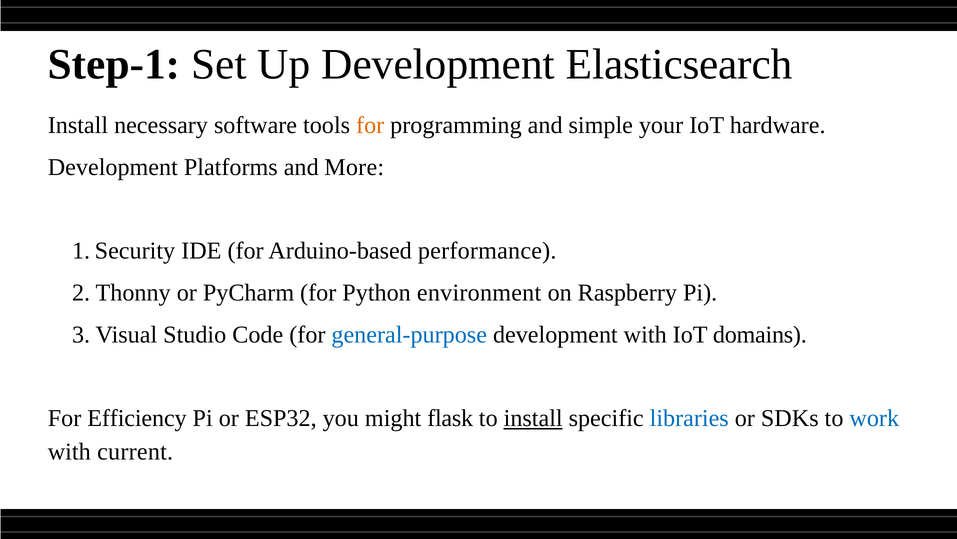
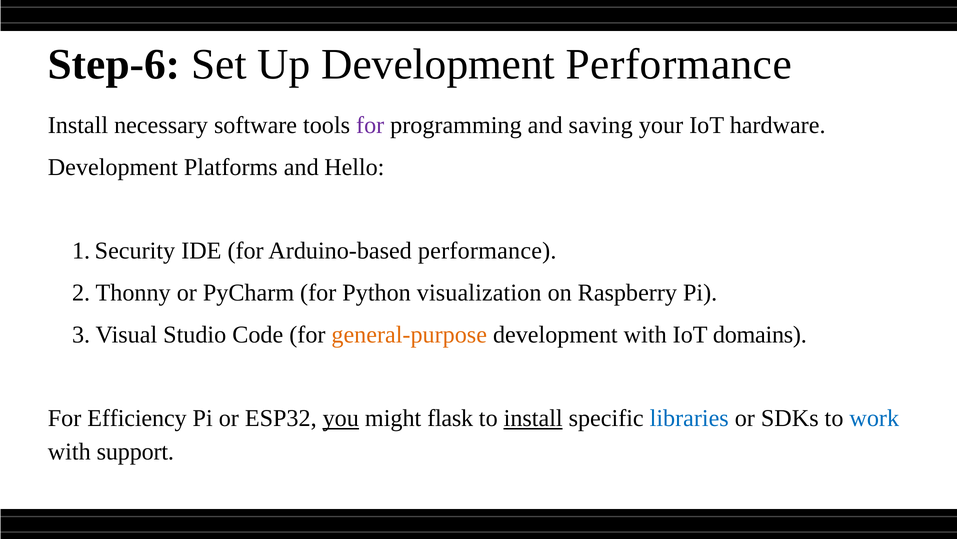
Step-1: Step-1 -> Step-6
Development Elasticsearch: Elasticsearch -> Performance
for at (370, 125) colour: orange -> purple
simple: simple -> saving
More: More -> Hello
environment: environment -> visualization
general-purpose colour: blue -> orange
you underline: none -> present
current: current -> support
